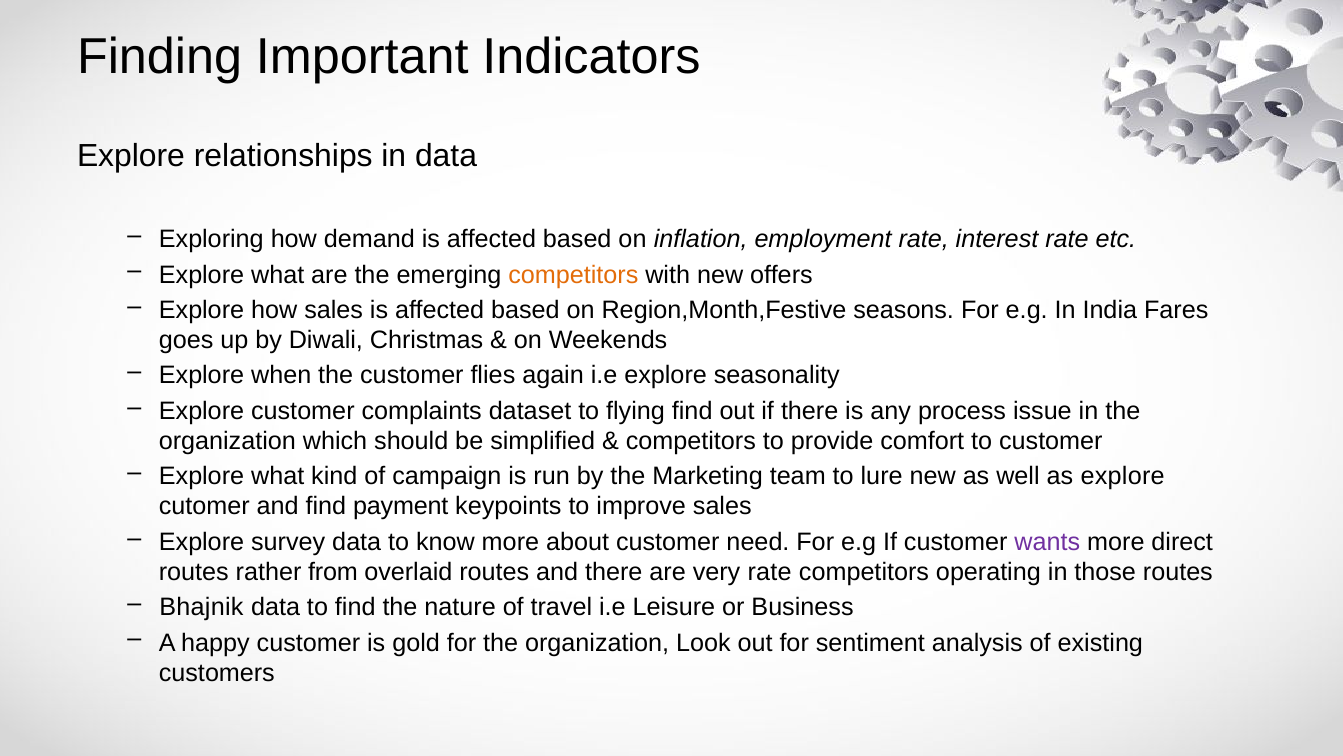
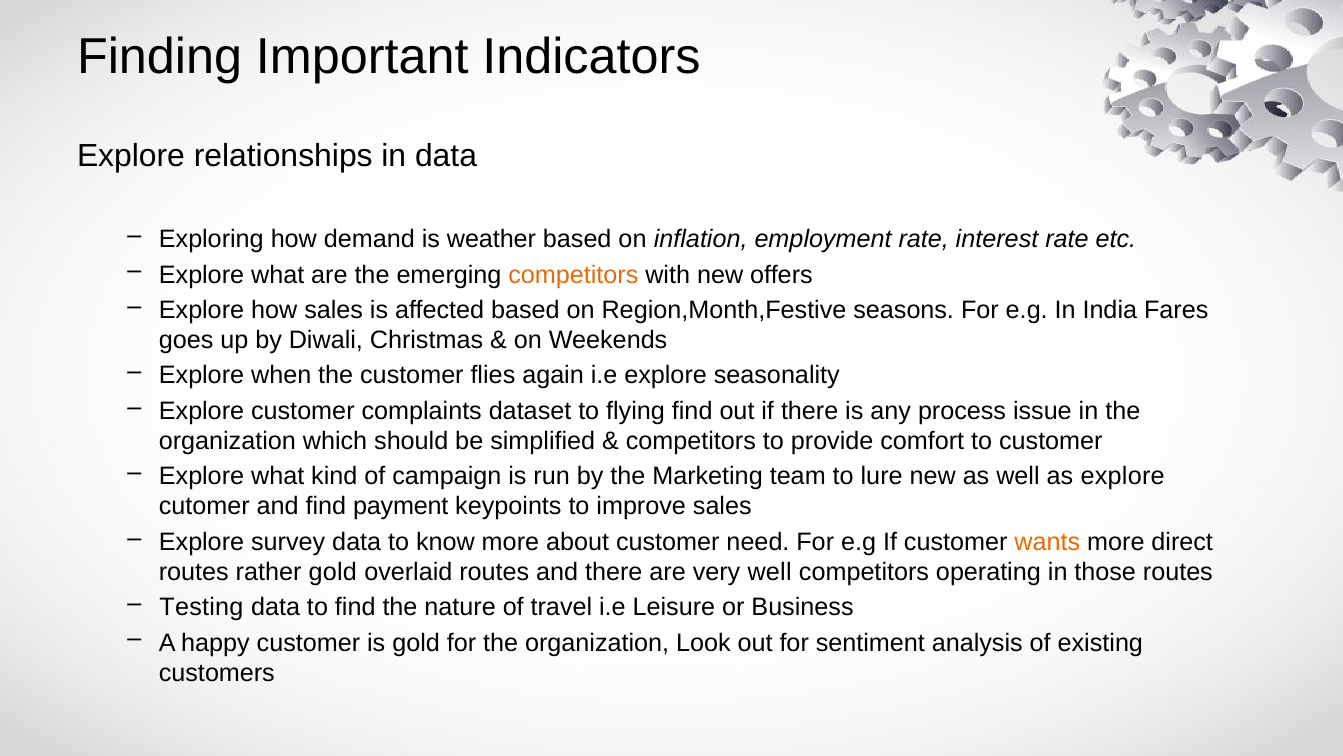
demand is affected: affected -> weather
wants colour: purple -> orange
rather from: from -> gold
very rate: rate -> well
Bhajnik: Bhajnik -> Testing
